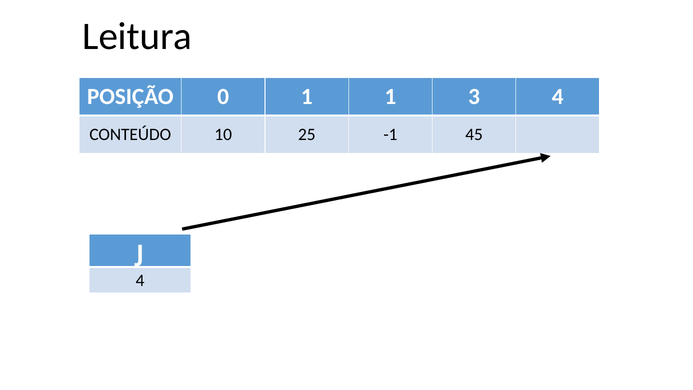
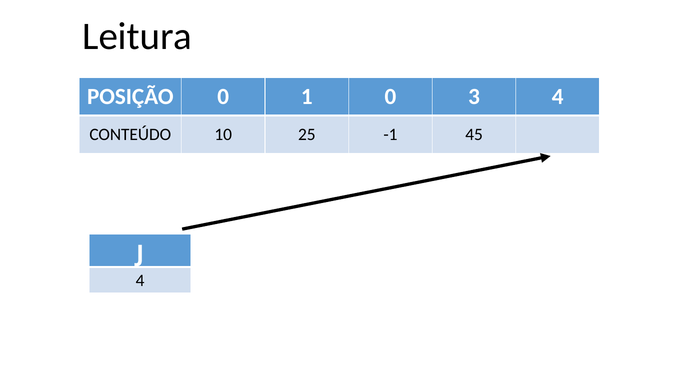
1 1: 1 -> 0
